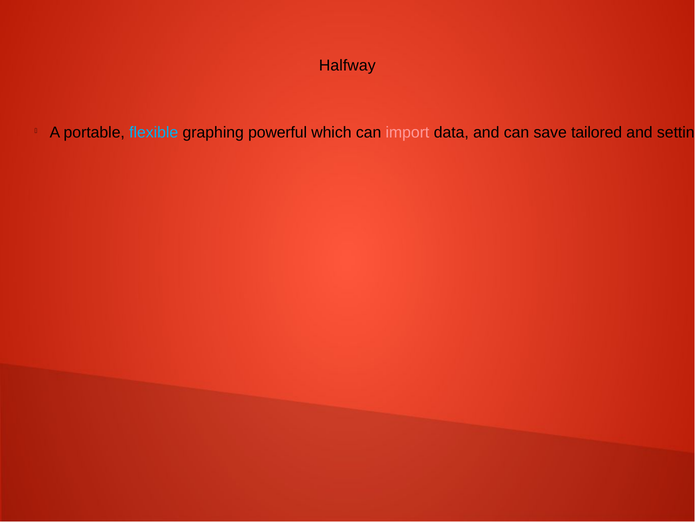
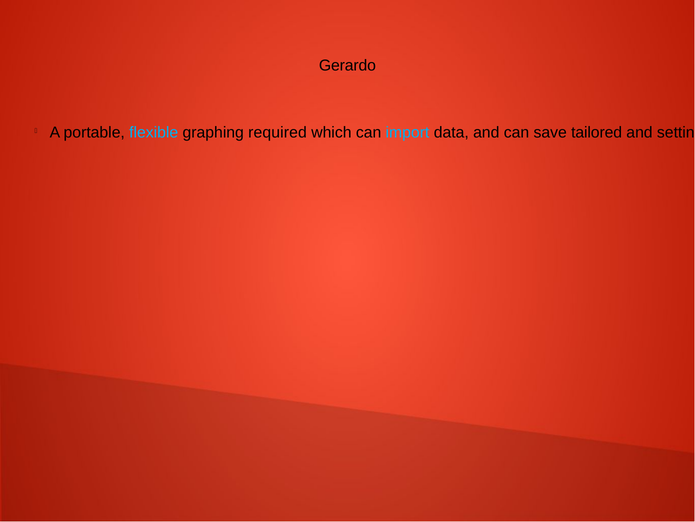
Halfway: Halfway -> Gerardo
powerful: powerful -> required
import colour: pink -> light blue
